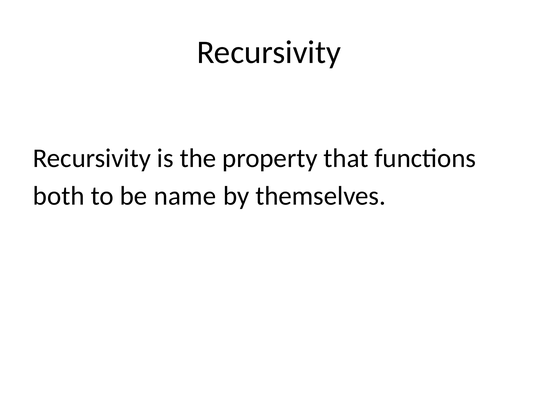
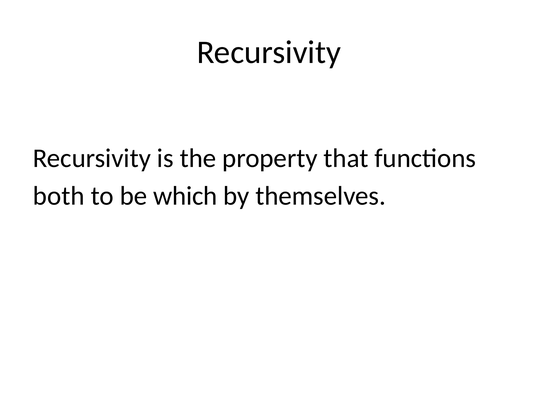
name: name -> which
